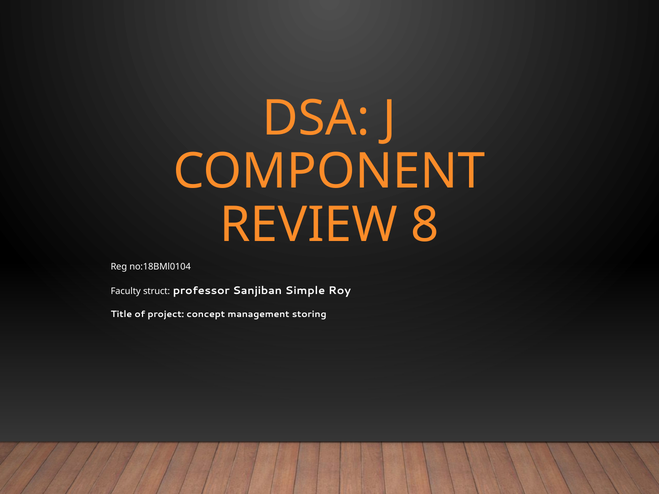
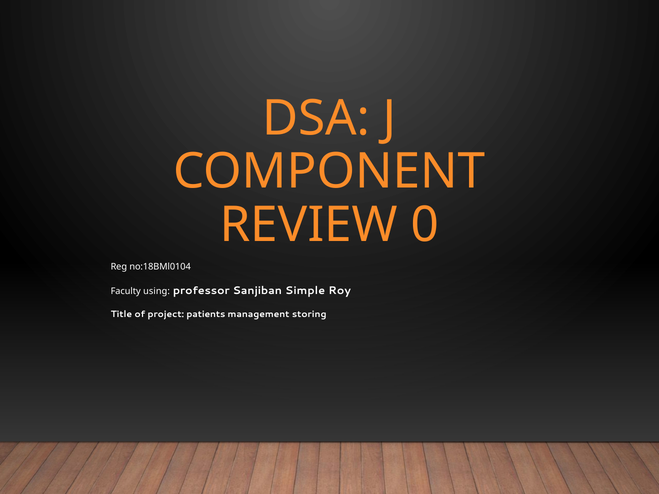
8: 8 -> 0
struct: struct -> using
concept: concept -> patients
